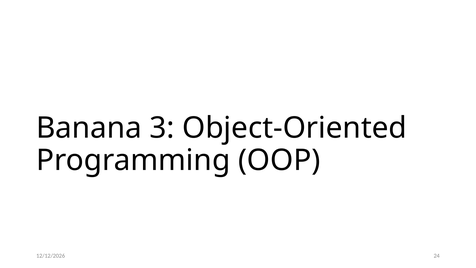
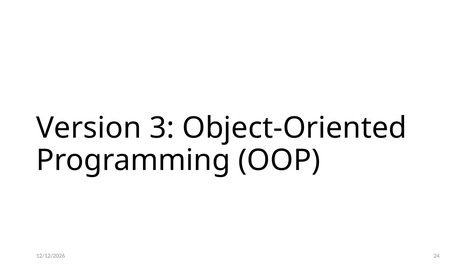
Banana: Banana -> Version
